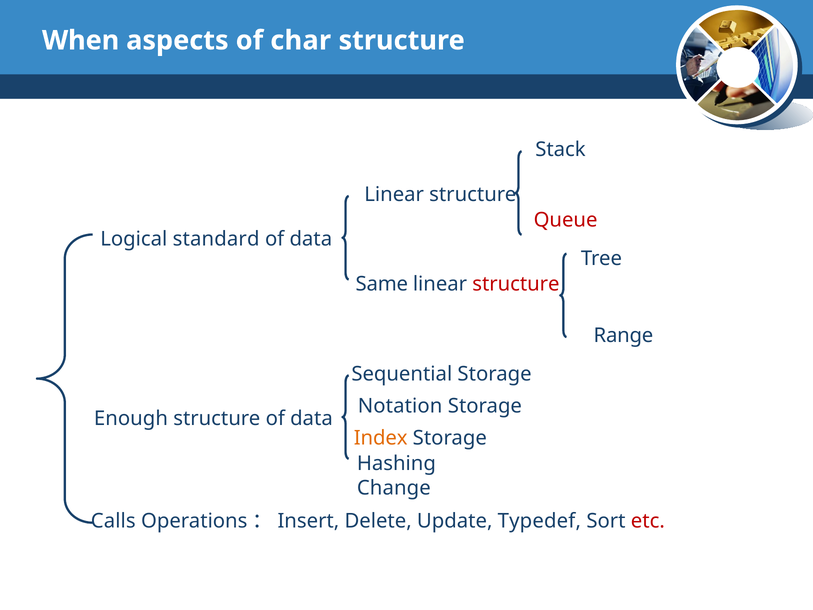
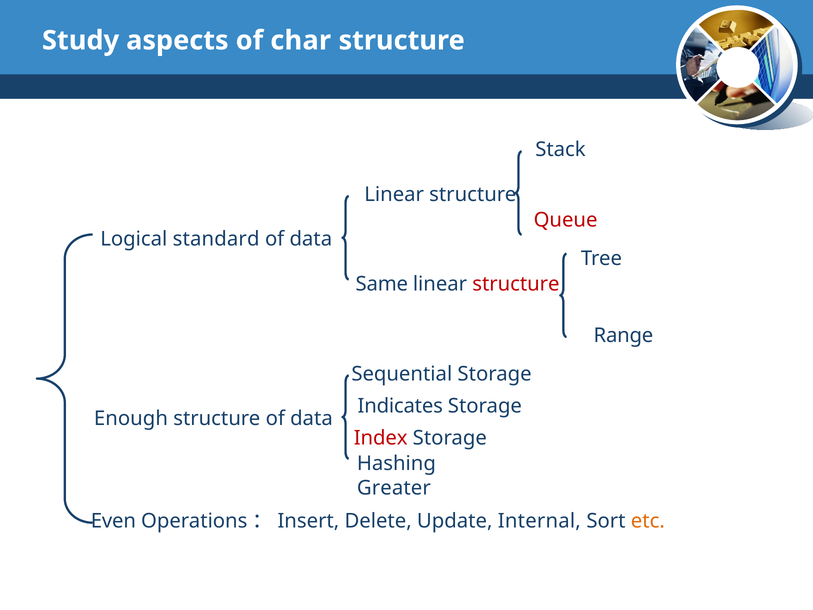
When: When -> Study
Notation: Notation -> Indicates
Index colour: orange -> red
Change: Change -> Greater
Calls: Calls -> Even
Typedef: Typedef -> Internal
etc colour: red -> orange
